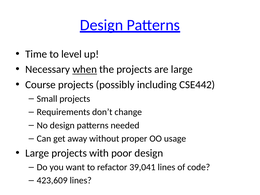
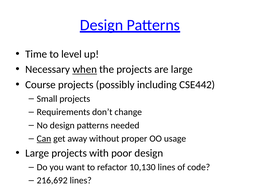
Can underline: none -> present
39,041: 39,041 -> 10,130
423,609: 423,609 -> 216,692
